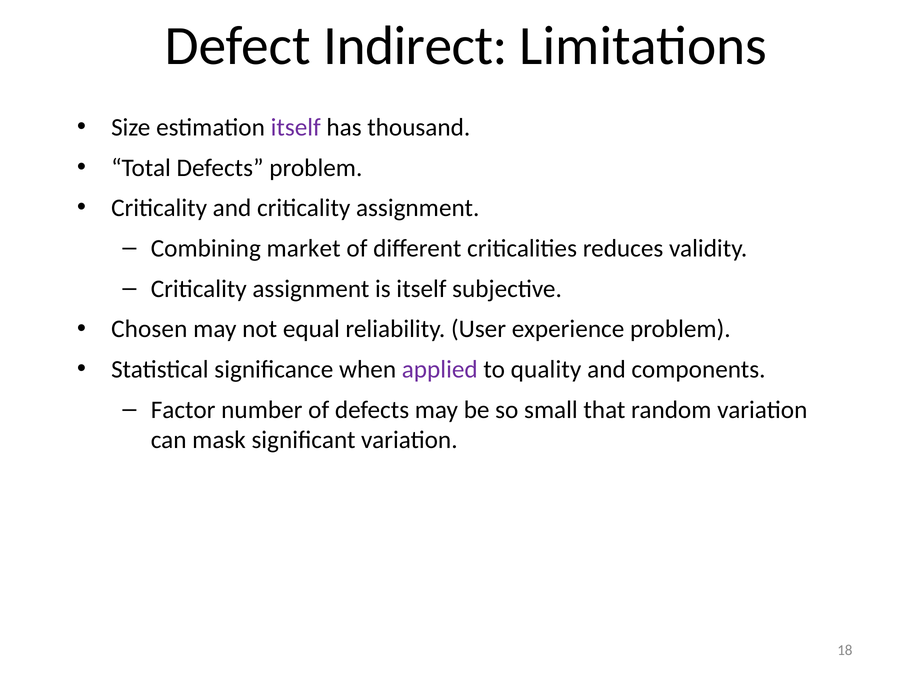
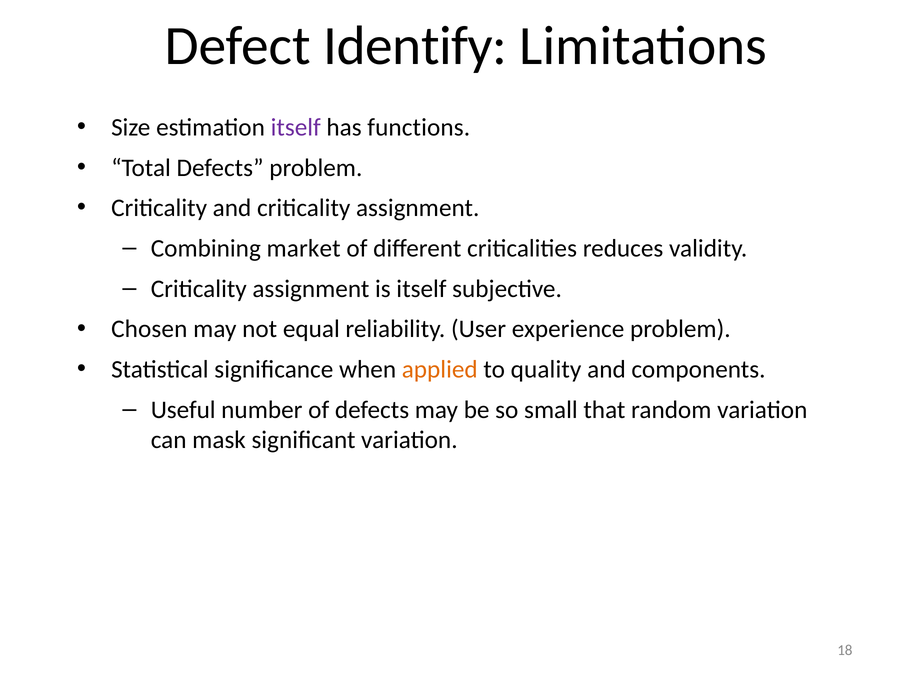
Indirect: Indirect -> Identify
thousand: thousand -> functions
applied colour: purple -> orange
Factor: Factor -> Useful
